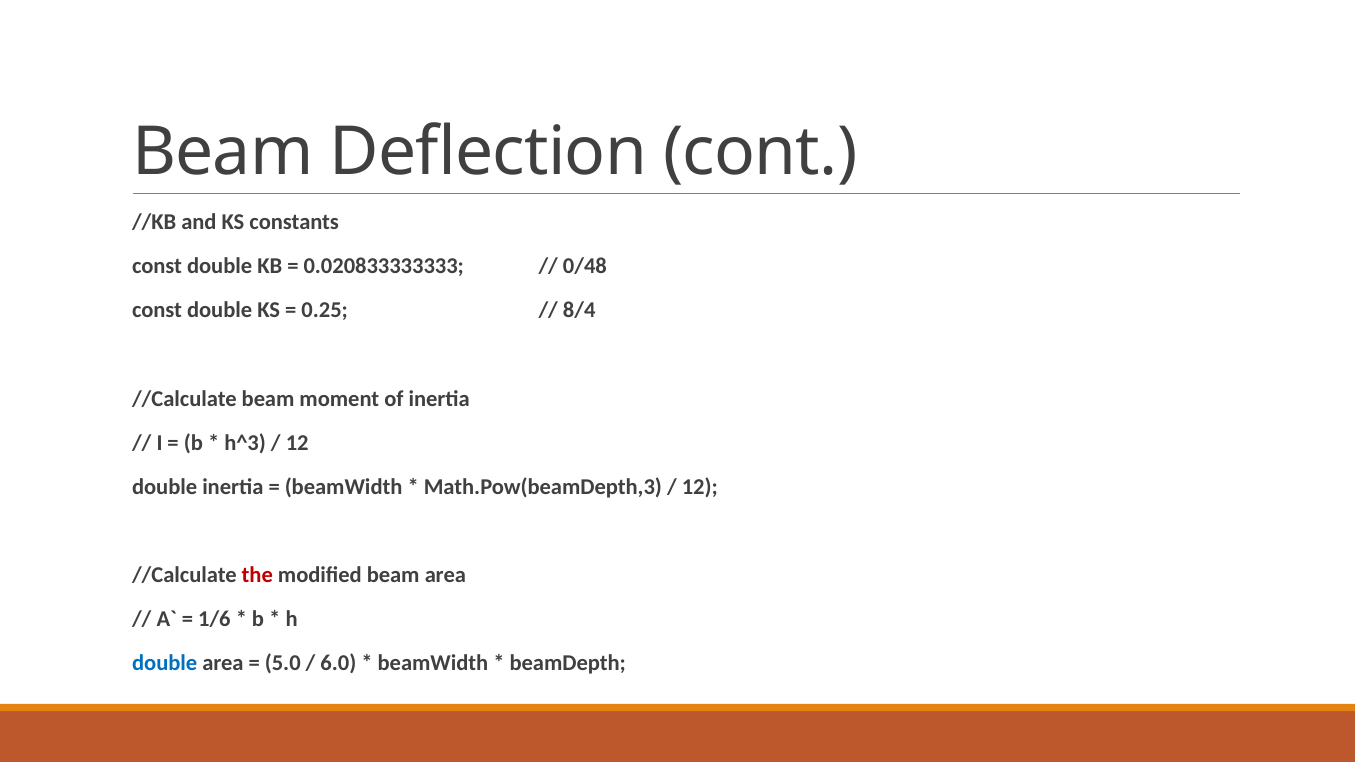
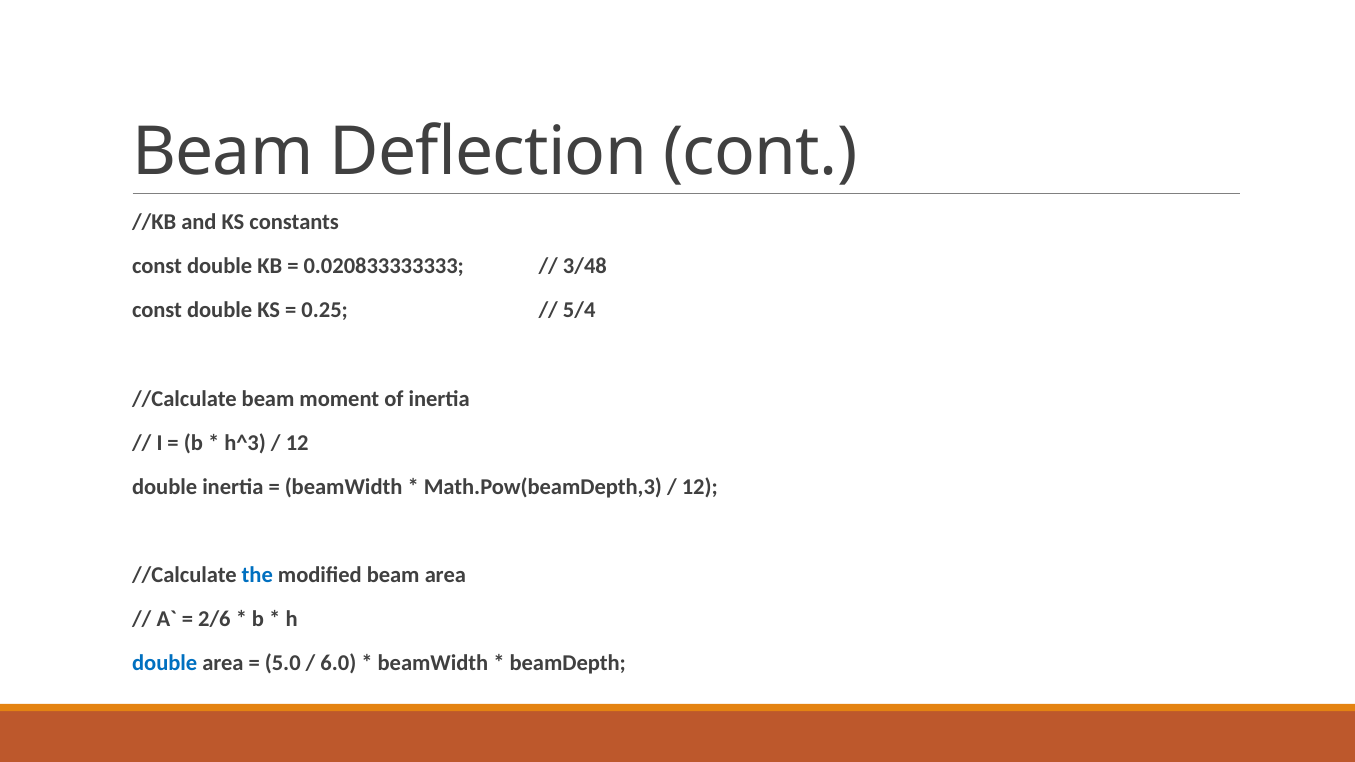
0/48: 0/48 -> 3/48
8/4: 8/4 -> 5/4
the colour: red -> blue
1/6: 1/6 -> 2/6
